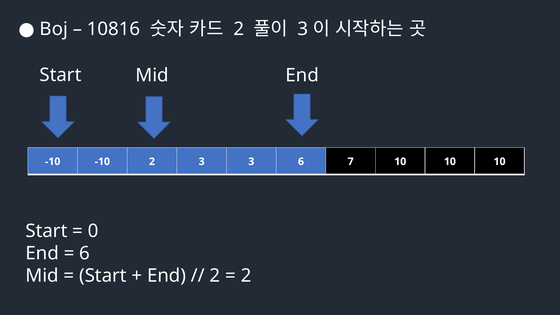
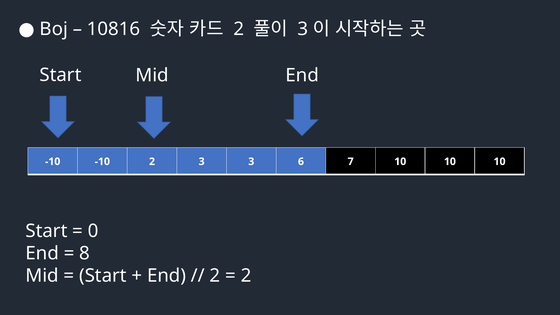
6 at (85, 253): 6 -> 8
